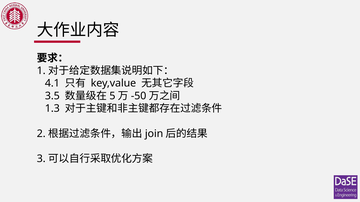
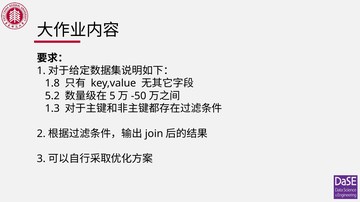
4.1: 4.1 -> 1.8
3.5: 3.5 -> 5.2
